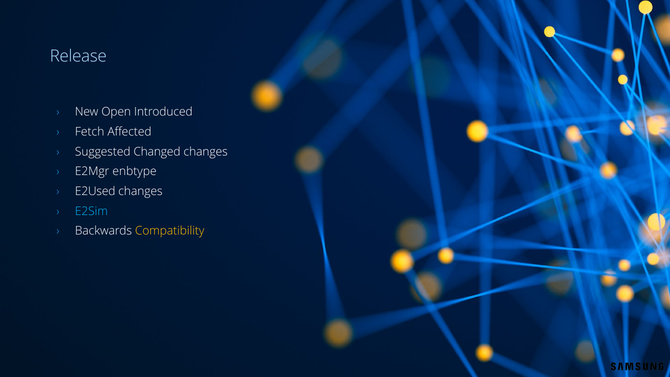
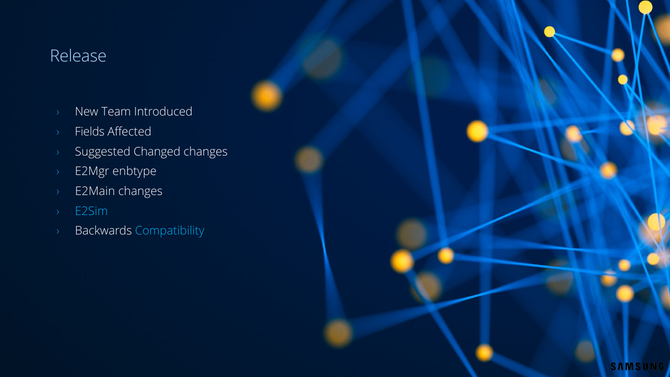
Open: Open -> Team
Fetch: Fetch -> Fields
E2Used: E2Used -> E2Main
Compatibility colour: yellow -> light blue
